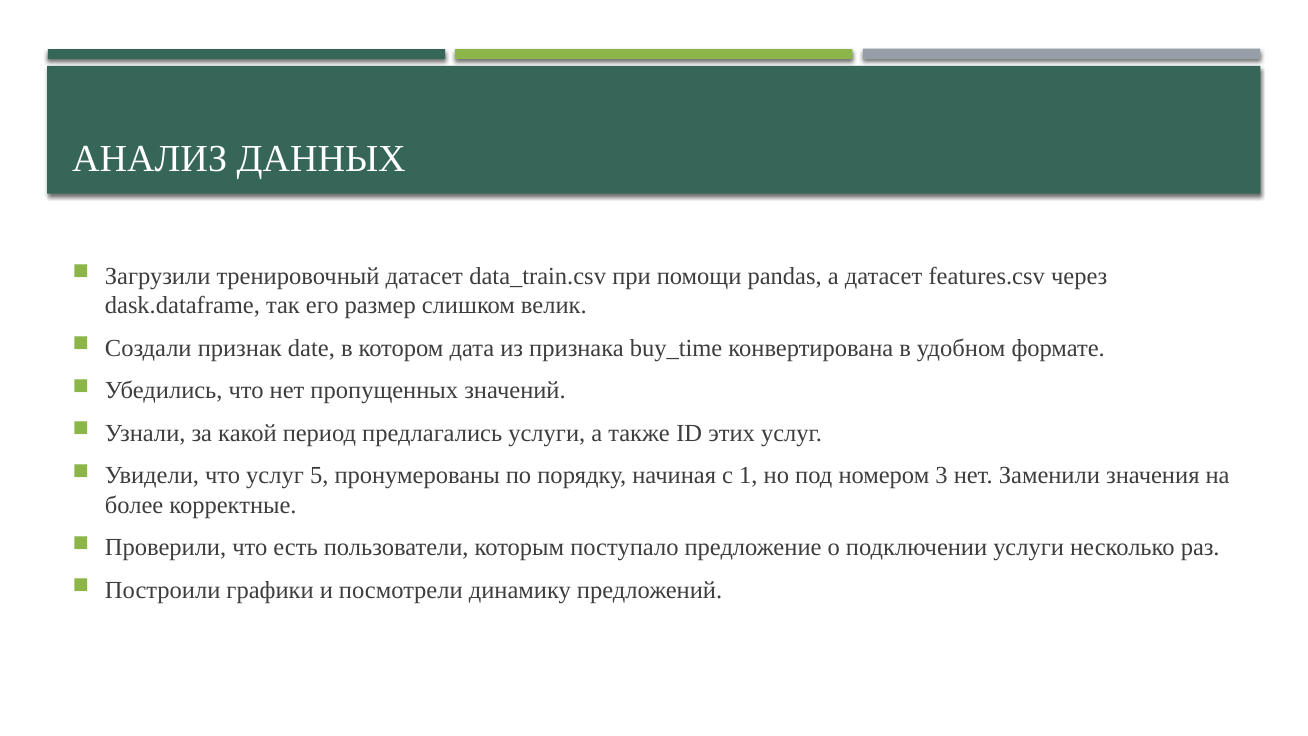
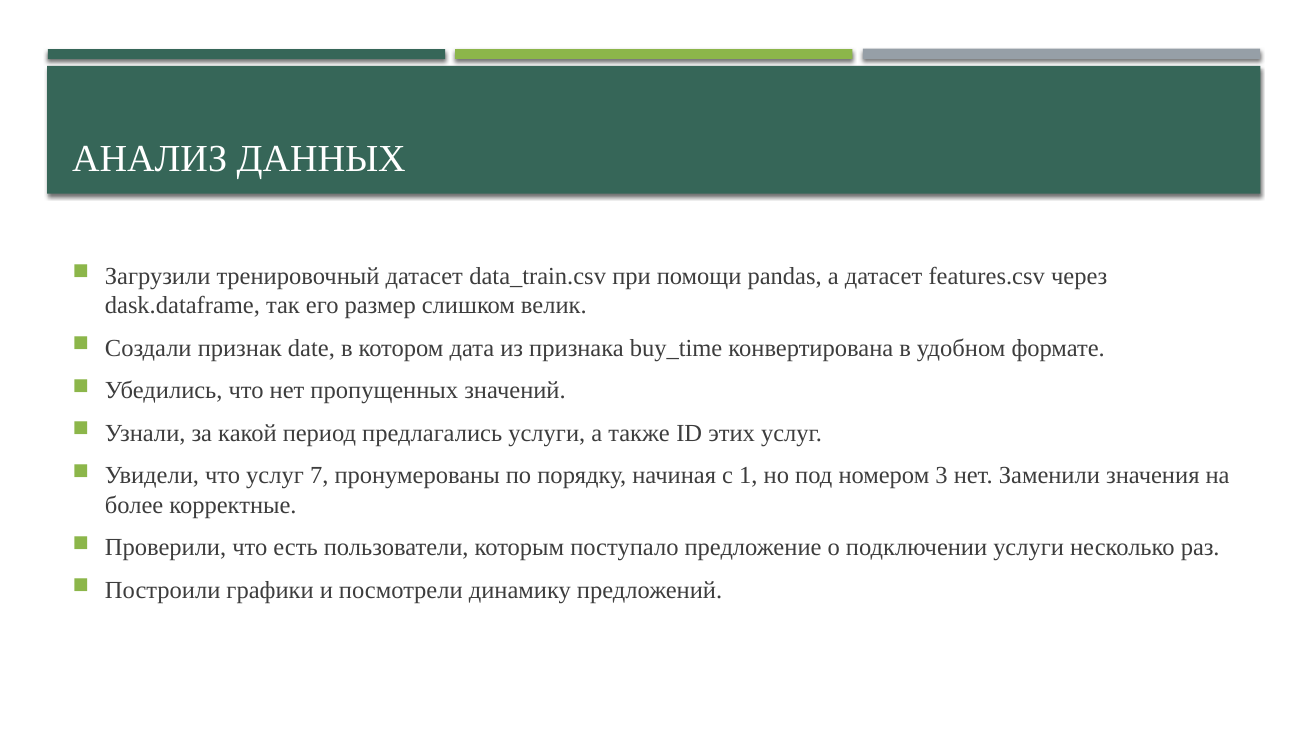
5: 5 -> 7
